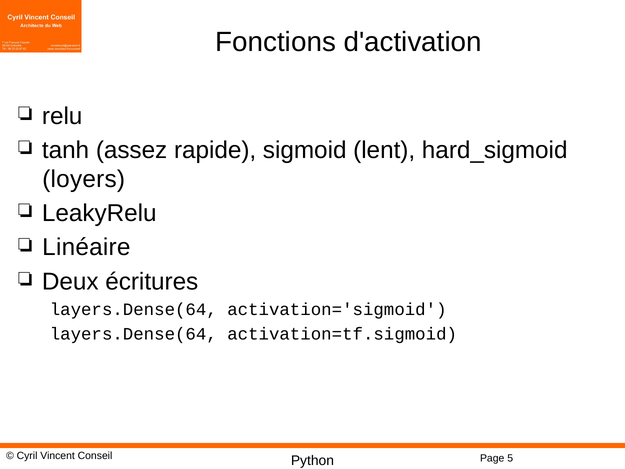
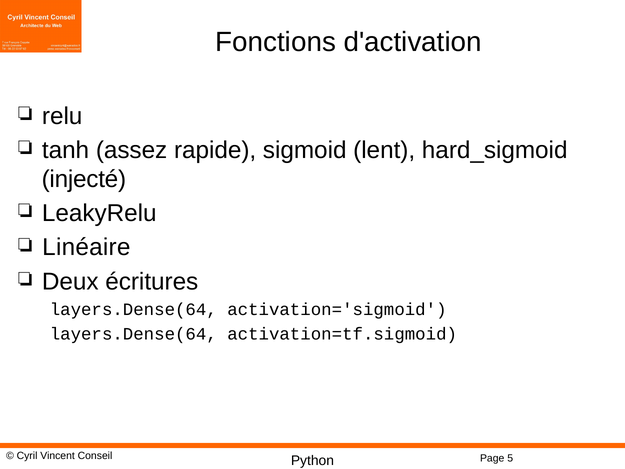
loyers: loyers -> injecté
